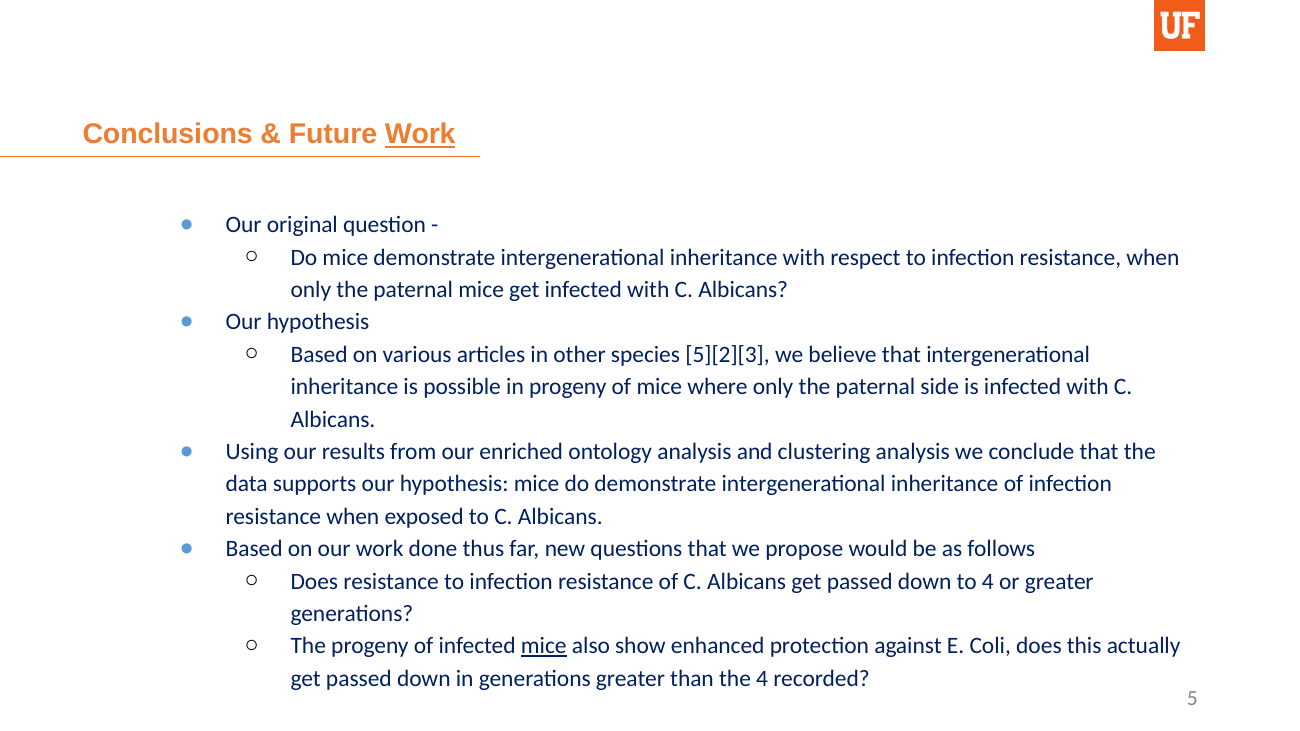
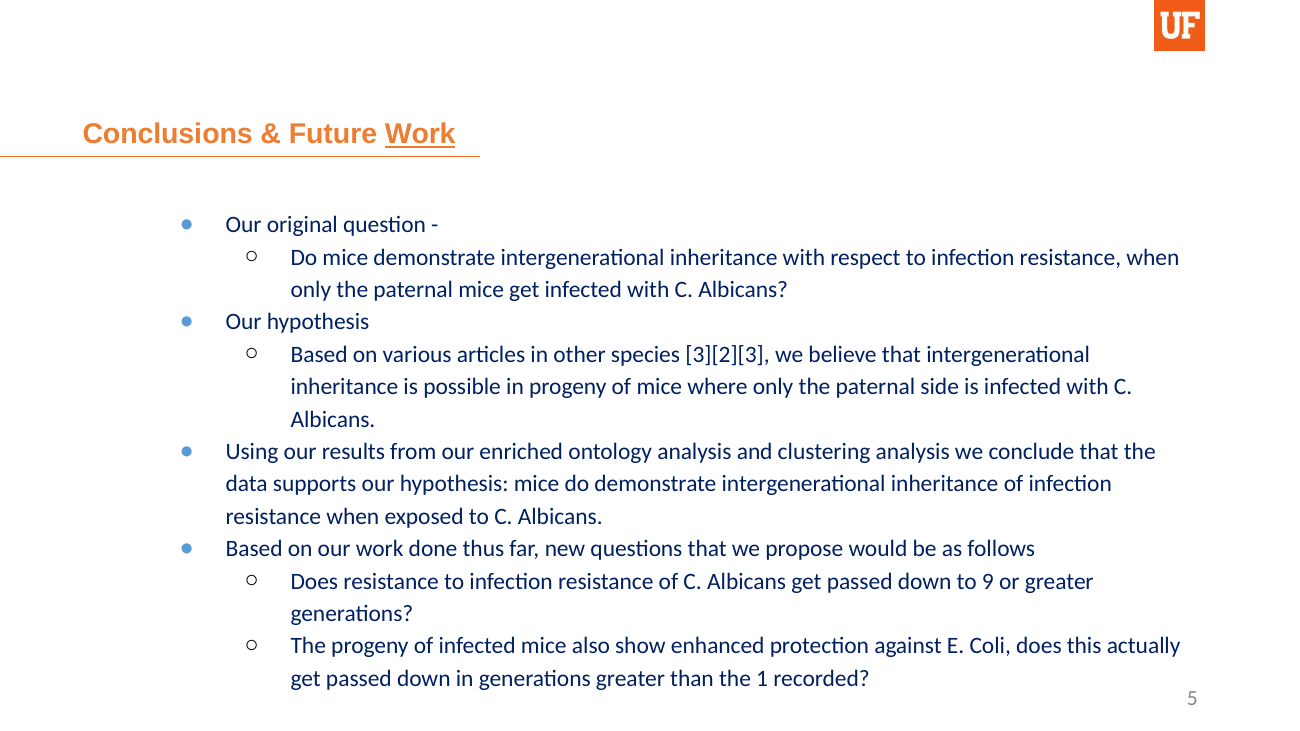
5][2][3: 5][2][3 -> 3][2][3
to 4: 4 -> 9
mice at (544, 646) underline: present -> none
the 4: 4 -> 1
